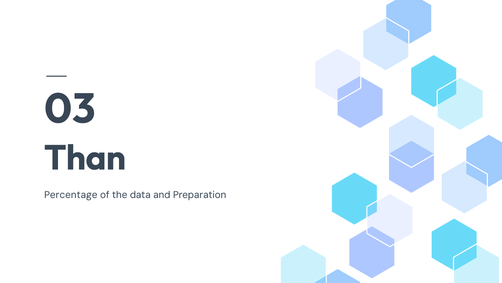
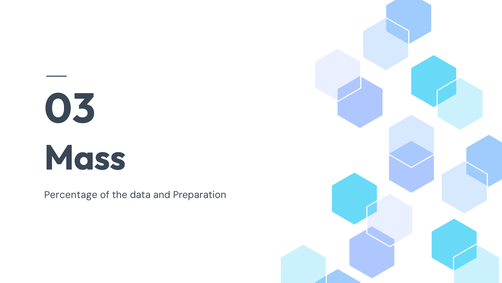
Than: Than -> Mass
